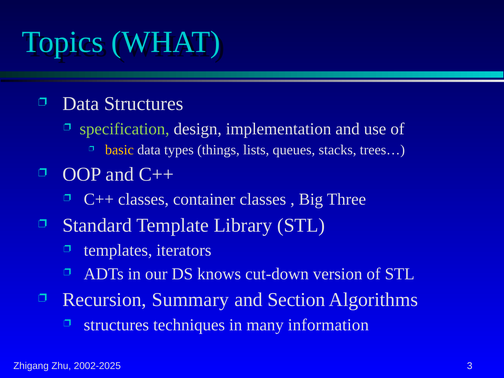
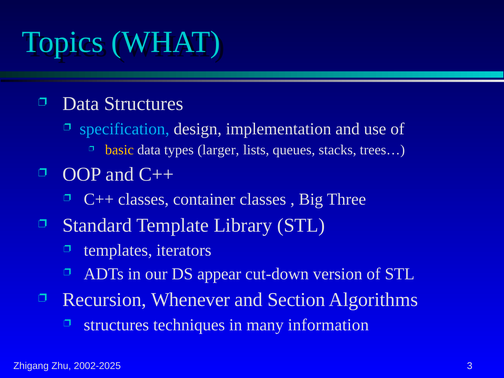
specification colour: light green -> light blue
things: things -> larger
knows: knows -> appear
Summary: Summary -> Whenever
